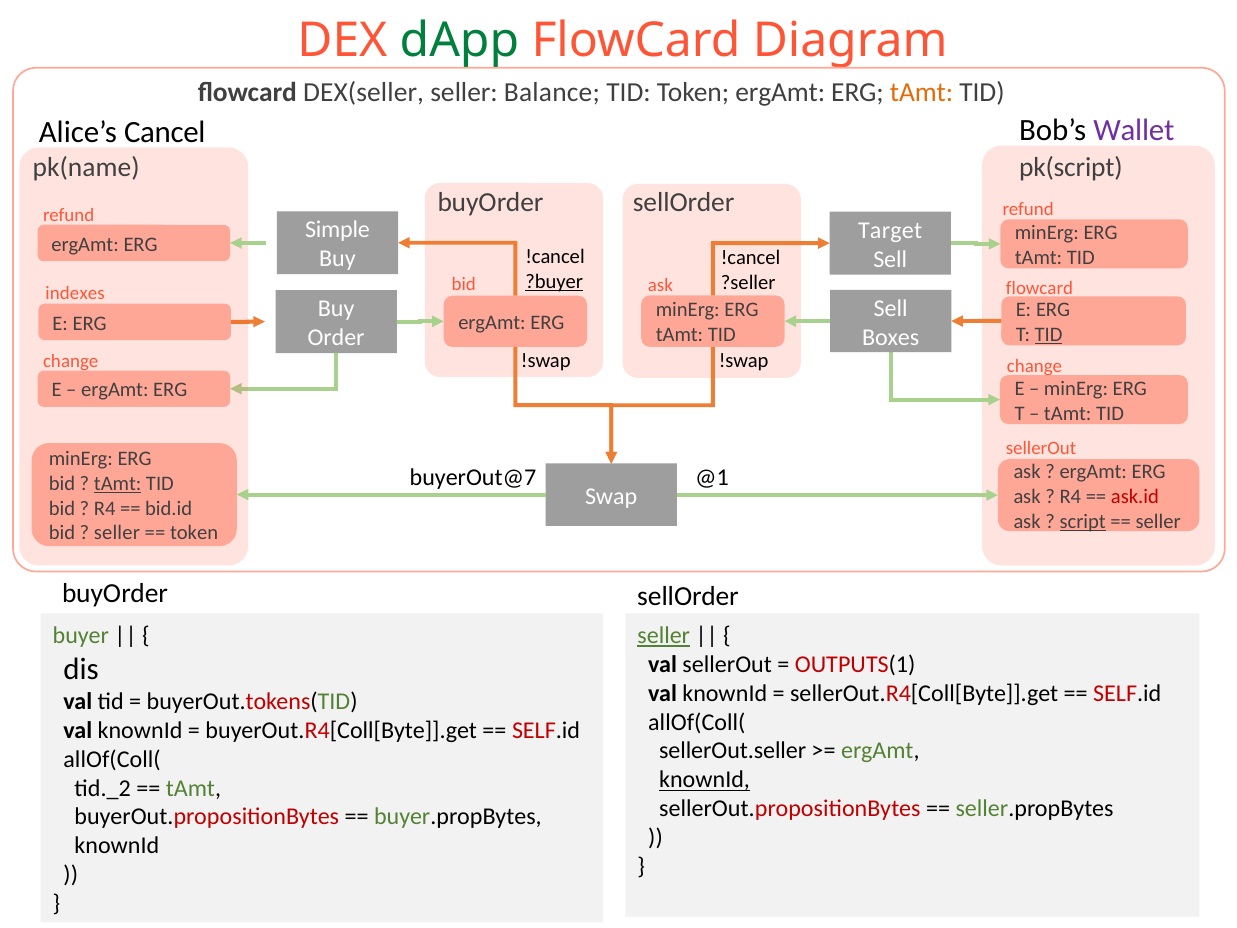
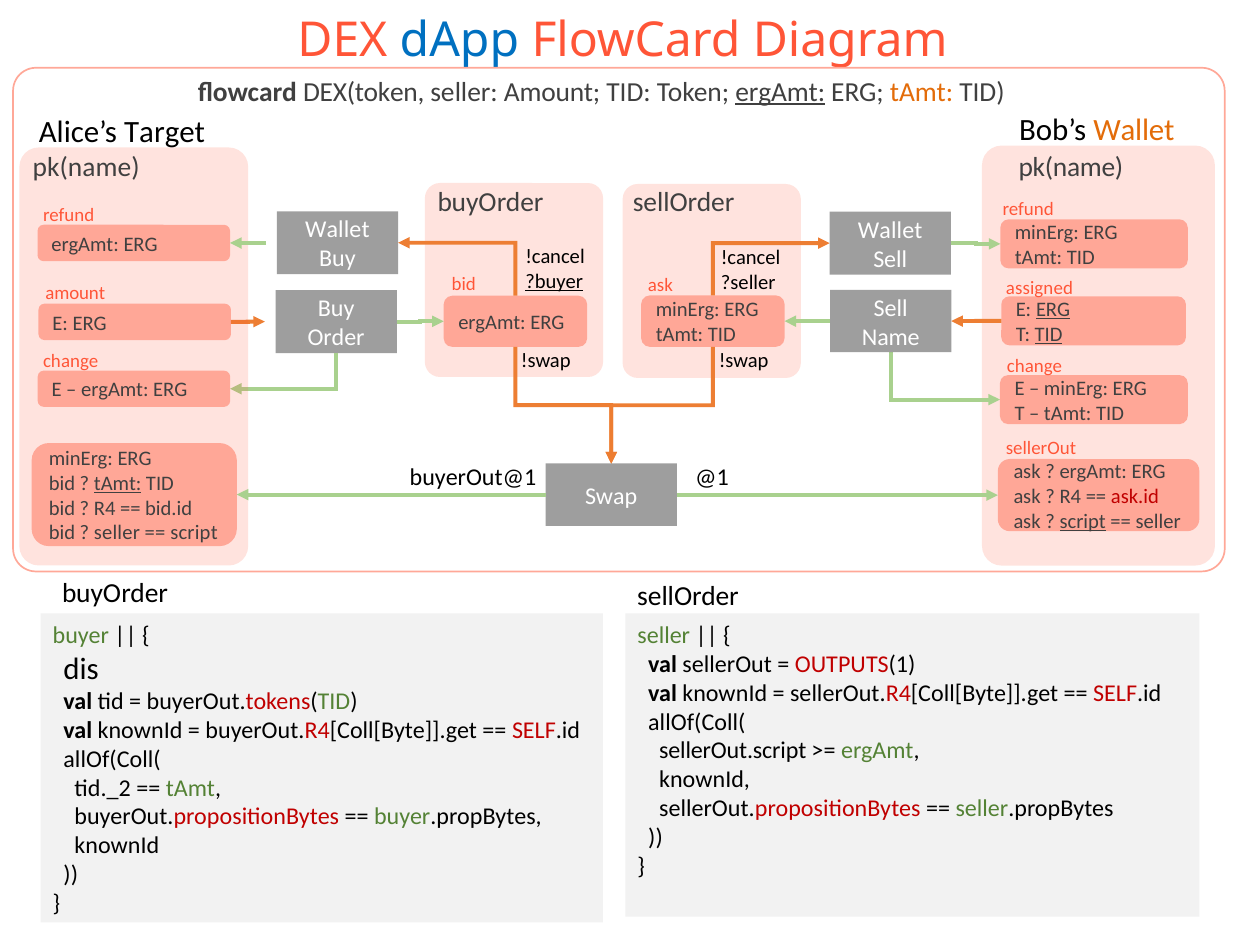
dApp colour: green -> blue
DEX(seller: DEX(seller -> DEX(token
seller Balance: Balance -> Amount
ergAmt at (780, 92) underline: none -> present
Wallet at (1134, 131) colour: purple -> orange
Cancel: Cancel -> Target
pk(script at (1071, 167): pk(script -> pk(name
Simple at (338, 230): Simple -> Wallet
Target at (890, 230): Target -> Wallet
flowcard at (1039, 289): flowcard -> assigned
indexes at (75, 293): indexes -> amount
ERG at (1053, 310) underline: none -> present
Boxes: Boxes -> Name
buyerOut@7: buyerOut@7 -> buyerOut@1
token at (194, 533): token -> script
seller at (664, 635) underline: present -> none
sellerOut.seller: sellerOut.seller -> sellerOut.script
knownId at (705, 780) underline: present -> none
